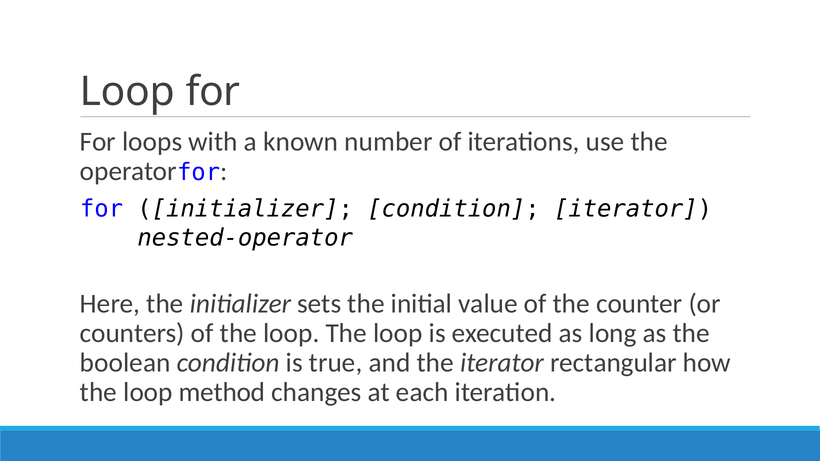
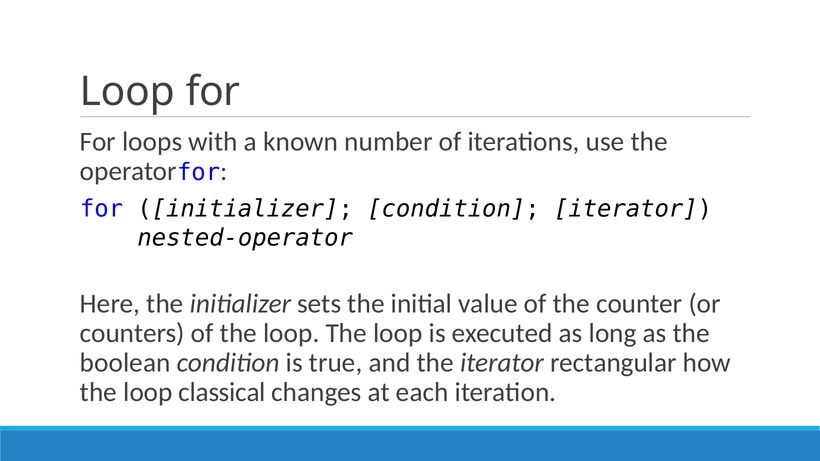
method: method -> classical
